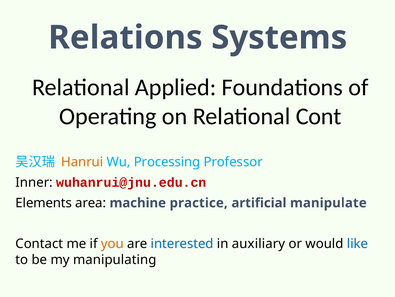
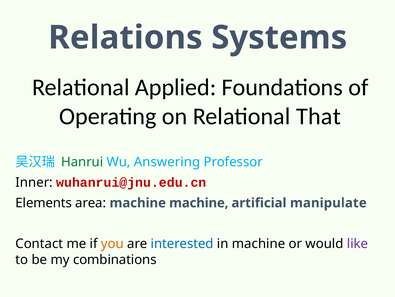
Cont: Cont -> That
Hanrui colour: orange -> green
Processing: Processing -> Answering
machine practice: practice -> machine
in auxiliary: auxiliary -> machine
like colour: blue -> purple
manipulating: manipulating -> combinations
